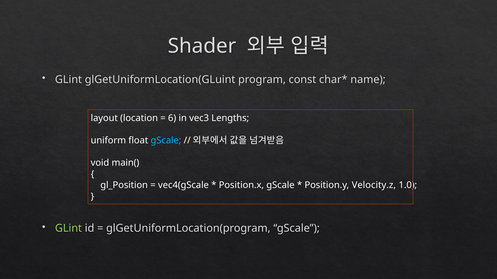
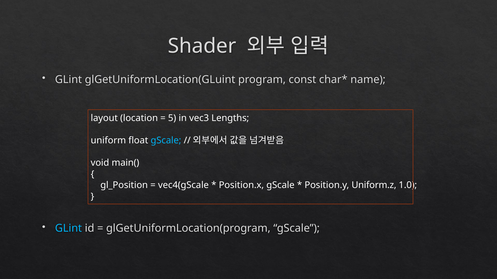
6: 6 -> 5
Velocity.z: Velocity.z -> Uniform.z
GLint at (68, 229) colour: light green -> light blue
